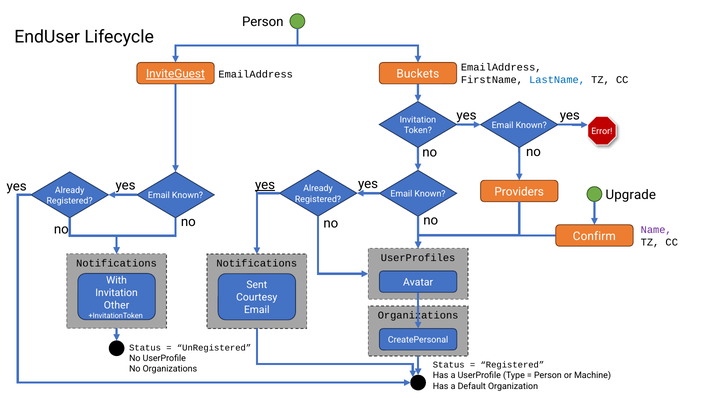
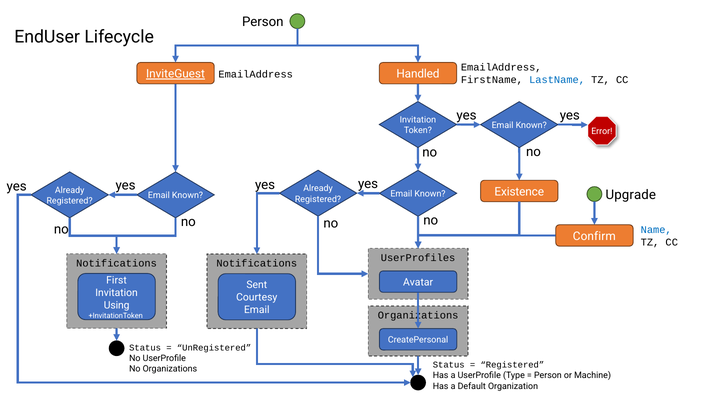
Buckets: Buckets -> Handled
yes at (265, 185) underline: present -> none
Providers: Providers -> Existence
Name colour: purple -> blue
With: With -> First
Other: Other -> Using
